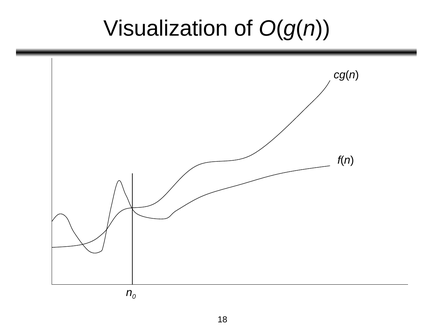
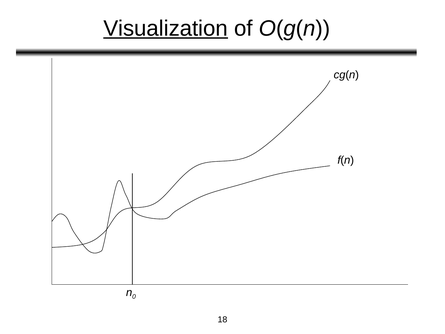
Visualization underline: none -> present
